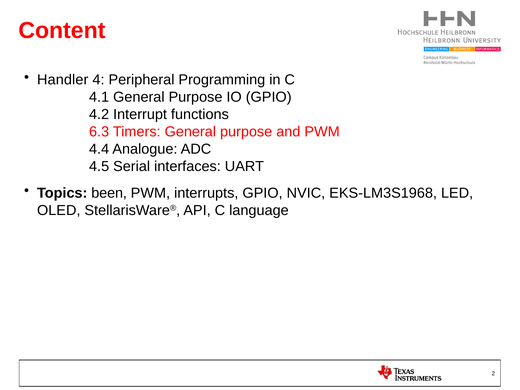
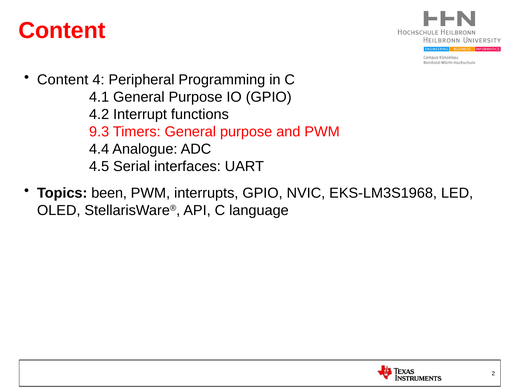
Handler at (63, 80): Handler -> Content
6.3: 6.3 -> 9.3
